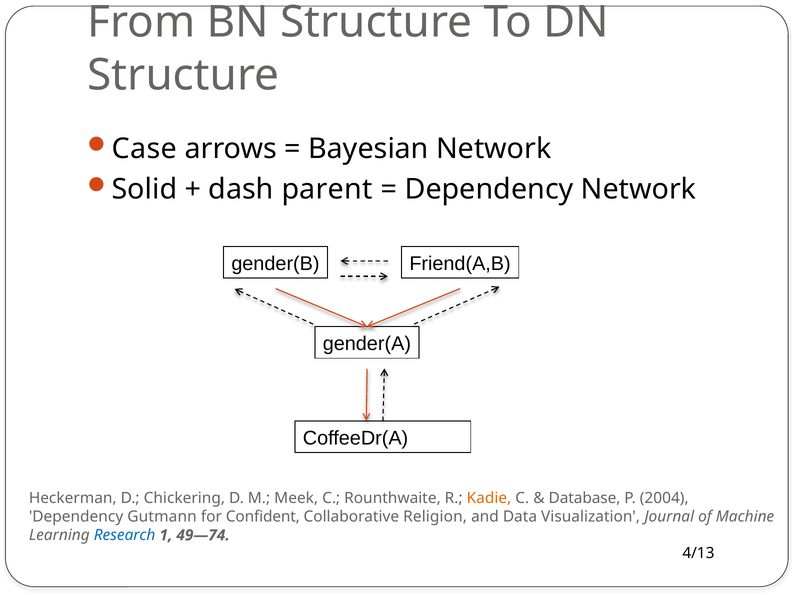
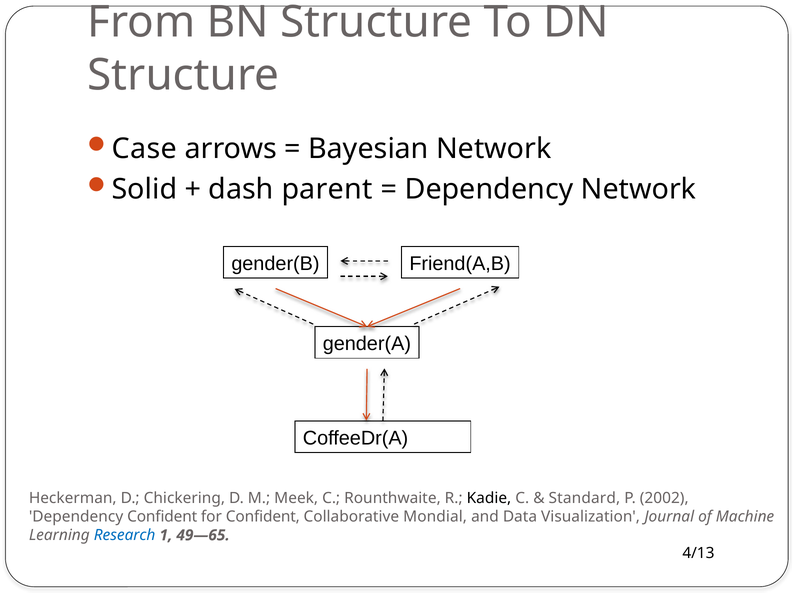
Kadie colour: orange -> black
Database: Database -> Standard
2004: 2004 -> 2002
Dependency Gutmann: Gutmann -> Confident
Religion: Religion -> Mondial
49—74: 49—74 -> 49—65
